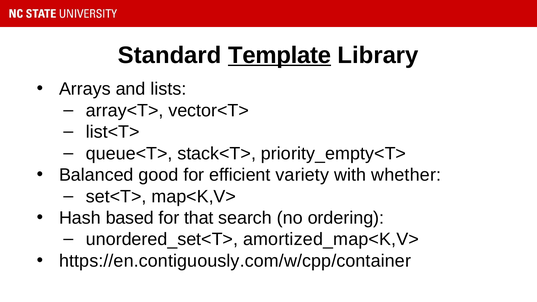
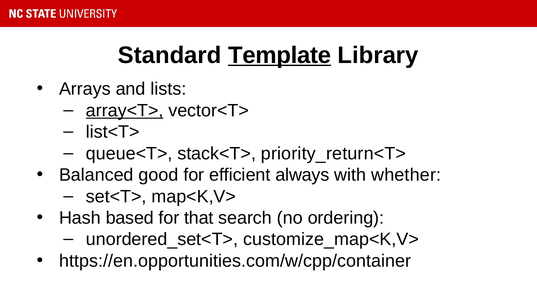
array<T> underline: none -> present
priority_empty<T>: priority_empty<T> -> priority_return<T>
variety: variety -> always
amortized_map<K,V>: amortized_map<K,V> -> customize_map<K,V>
https://en.contiguously.com/w/cpp/container: https://en.contiguously.com/w/cpp/container -> https://en.opportunities.com/w/cpp/container
